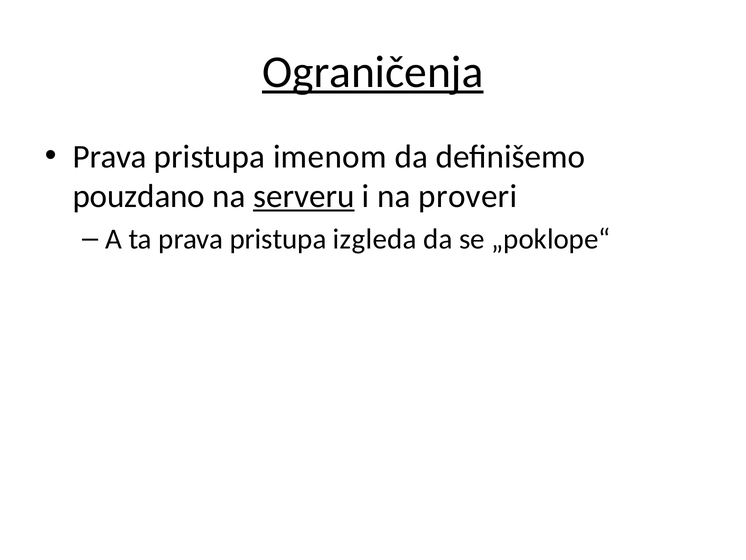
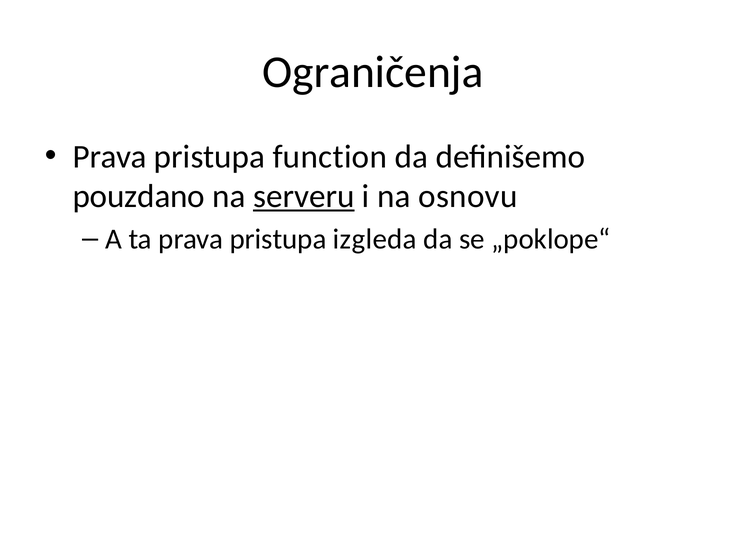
Ograničenja underline: present -> none
imenom: imenom -> function
proveri: proveri -> osnovu
